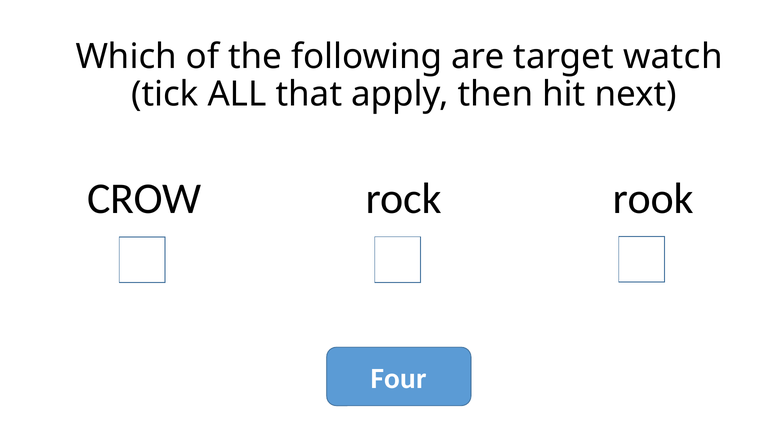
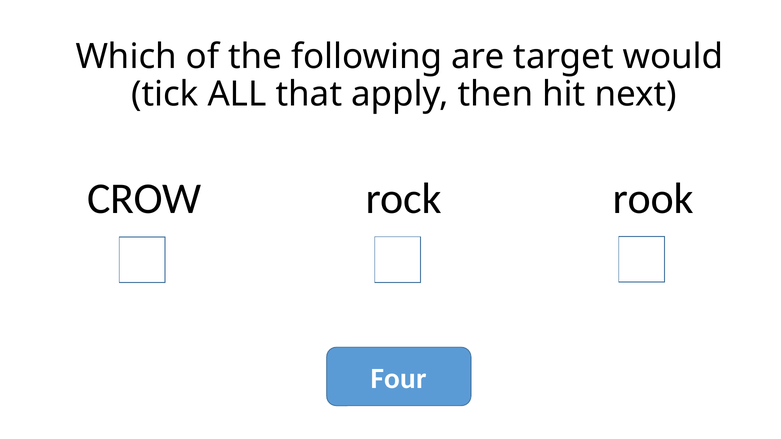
watch: watch -> would
